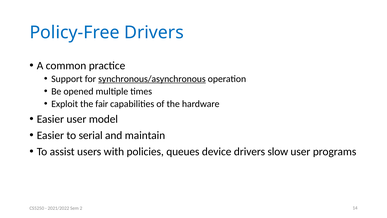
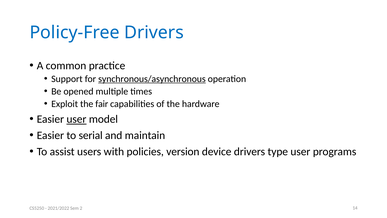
user at (76, 119) underline: none -> present
queues: queues -> version
slow: slow -> type
